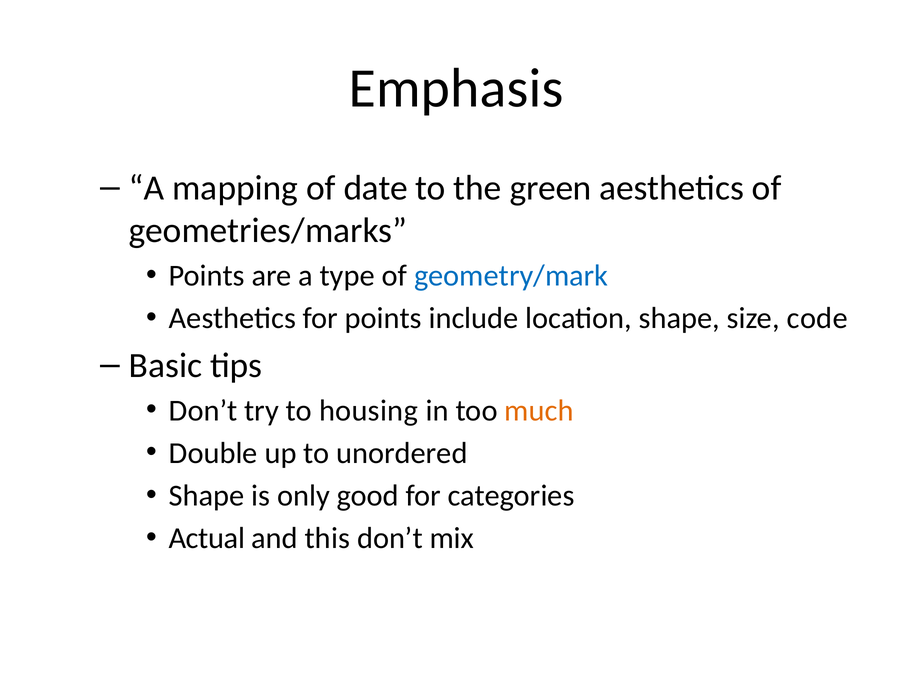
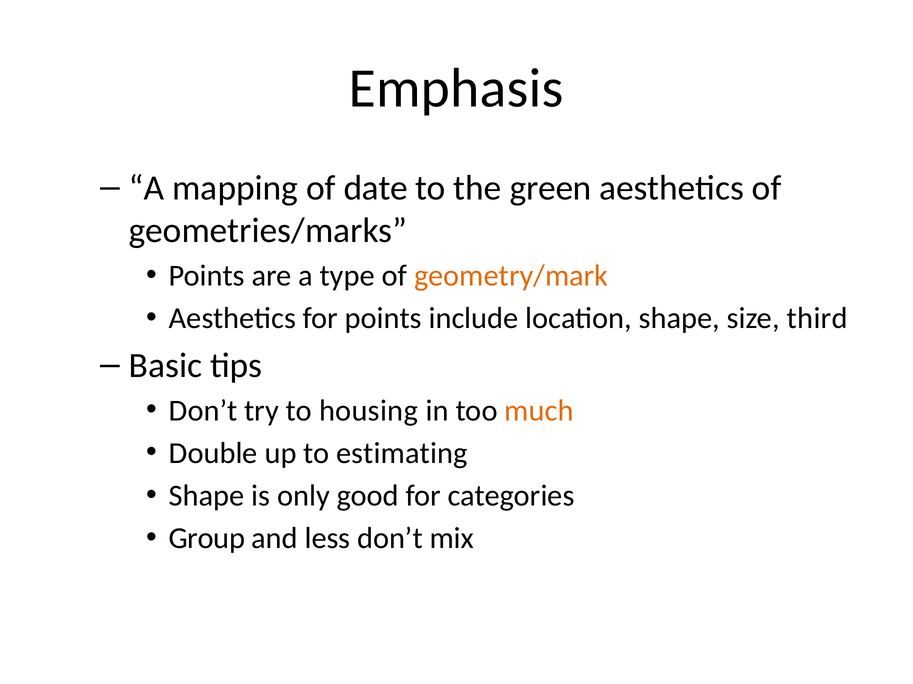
geometry/mark colour: blue -> orange
code: code -> third
unordered: unordered -> estimating
Actual: Actual -> Group
this: this -> less
